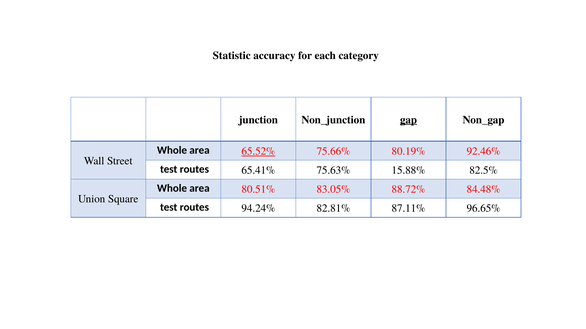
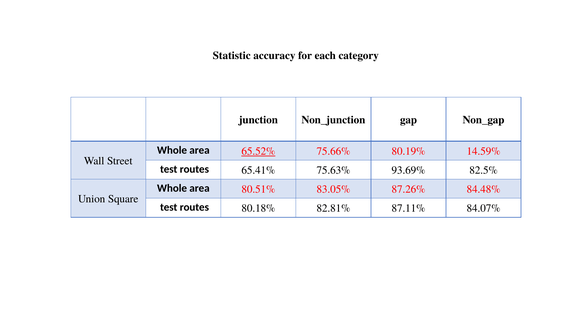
gap underline: present -> none
92.46%: 92.46% -> 14.59%
15.88%: 15.88% -> 93.69%
88.72%: 88.72% -> 87.26%
94.24%: 94.24% -> 80.18%
96.65%: 96.65% -> 84.07%
